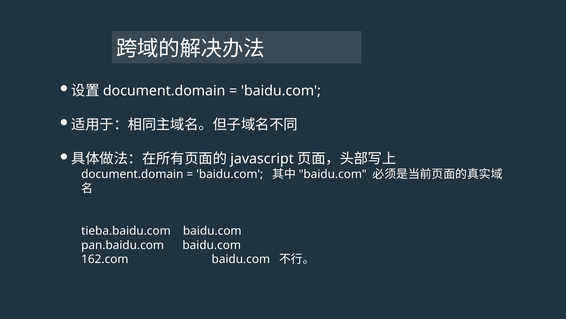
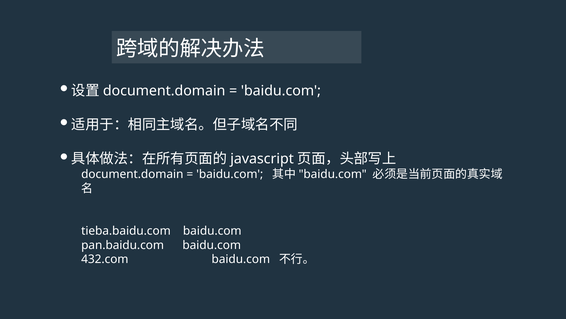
162.com: 162.com -> 432.com
